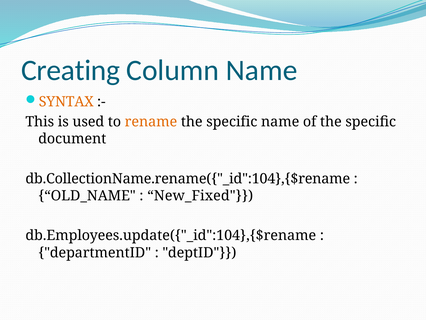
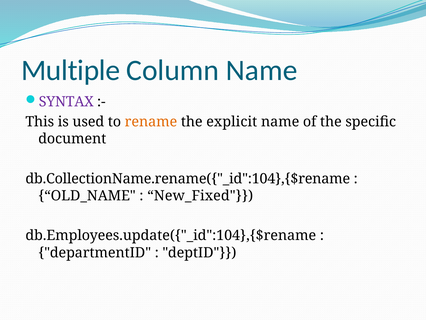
Creating: Creating -> Multiple
SYNTAX colour: orange -> purple
specific at (232, 122): specific -> explicit
